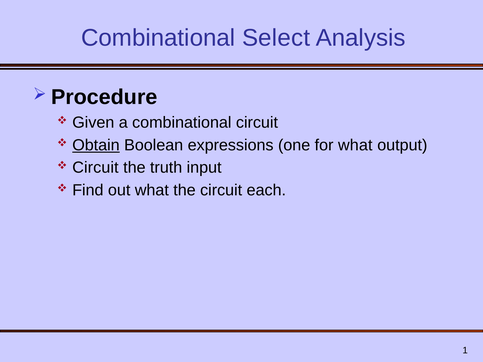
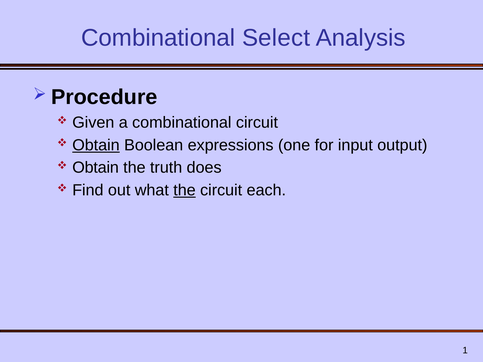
for what: what -> input
Circuit at (95, 168): Circuit -> Obtain
input: input -> does
the at (185, 190) underline: none -> present
